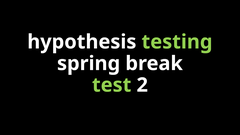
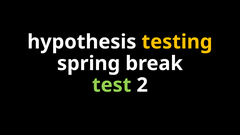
testing colour: light green -> yellow
